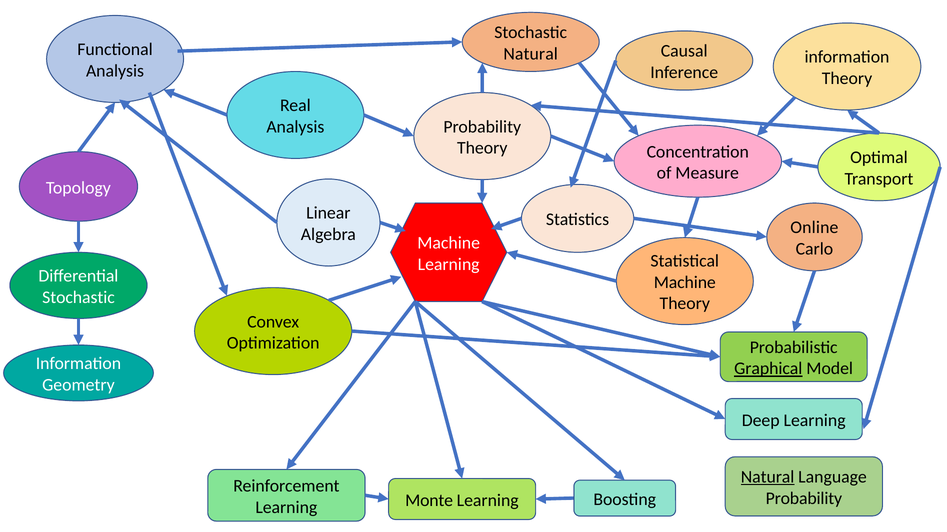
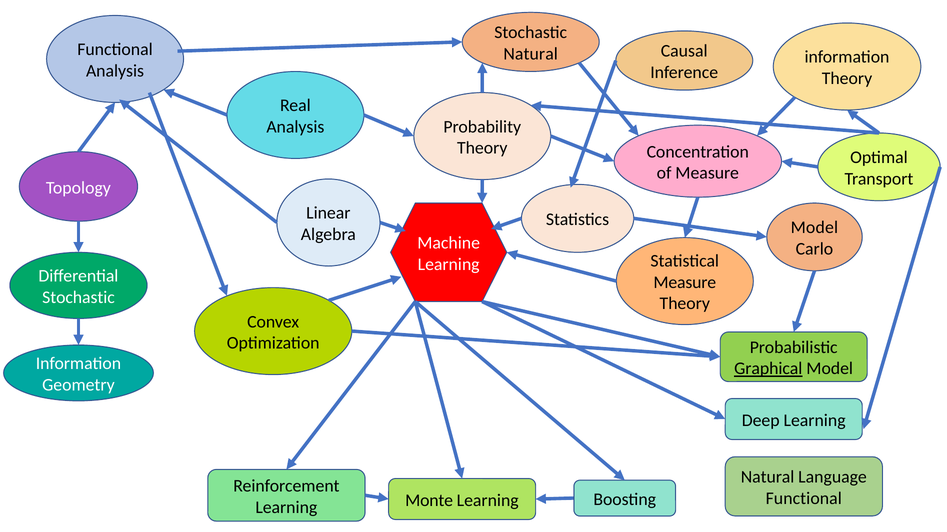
Online at (814, 228): Online -> Model
Machine at (685, 283): Machine -> Measure
Natural at (768, 478) underline: present -> none
Probability at (804, 499): Probability -> Functional
